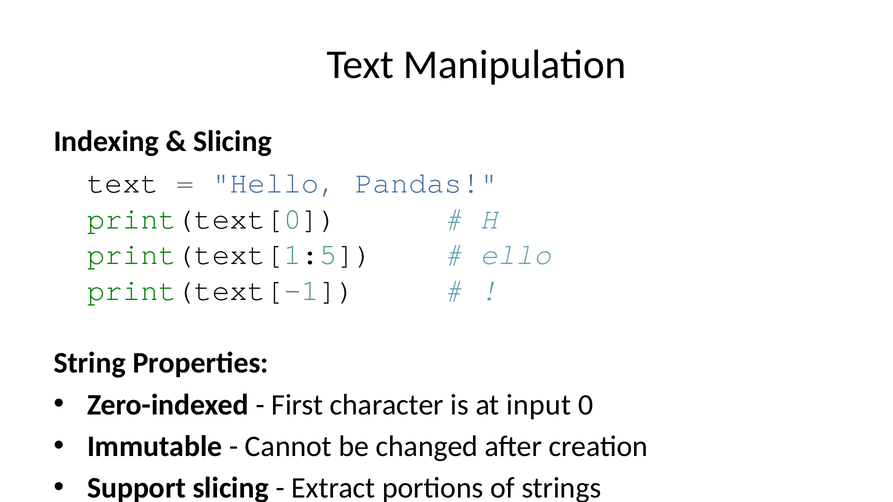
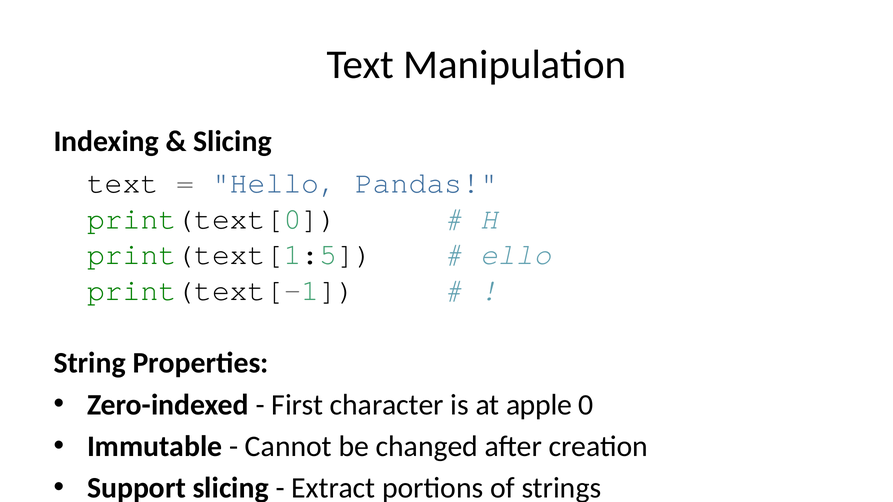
input: input -> apple
